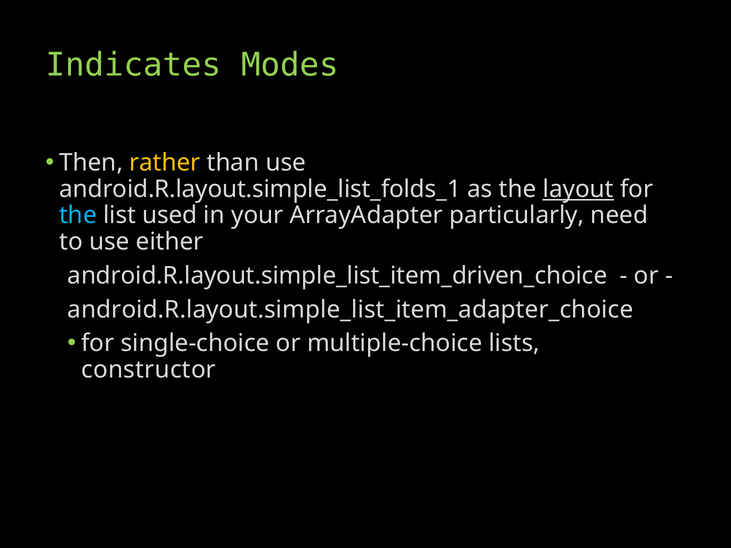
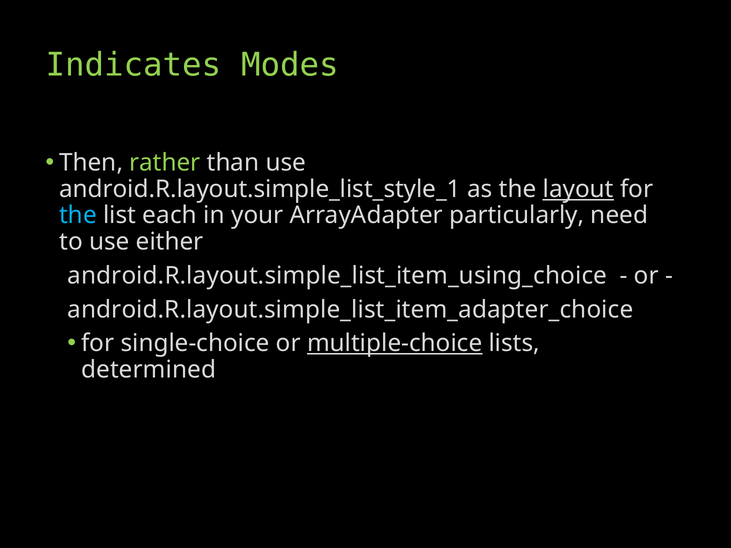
rather colour: yellow -> light green
android.R.layout.simple_list_folds_1: android.R.layout.simple_list_folds_1 -> android.R.layout.simple_list_style_1
used: used -> each
android.R.layout.simple_list_item_driven_choice: android.R.layout.simple_list_item_driven_choice -> android.R.layout.simple_list_item_using_choice
multiple-choice underline: none -> present
constructor: constructor -> determined
